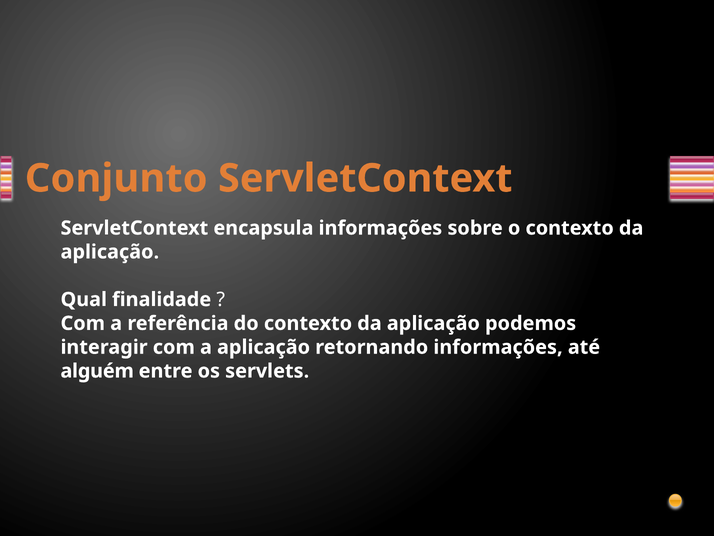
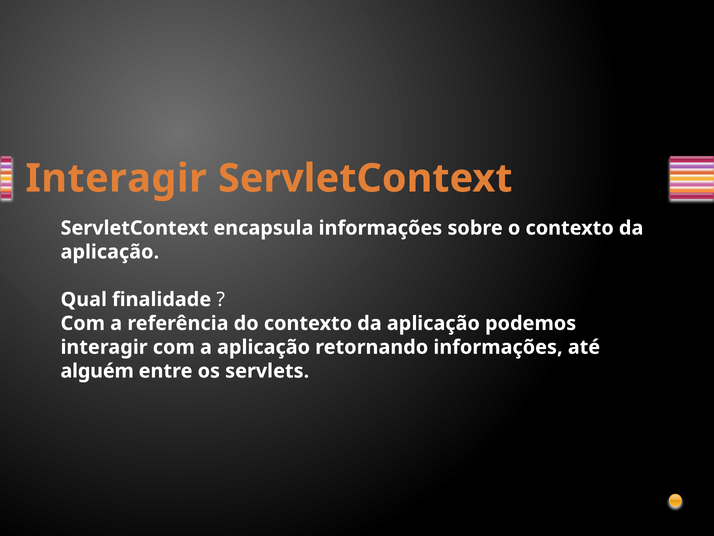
Conjunto at (116, 178): Conjunto -> Interagir
